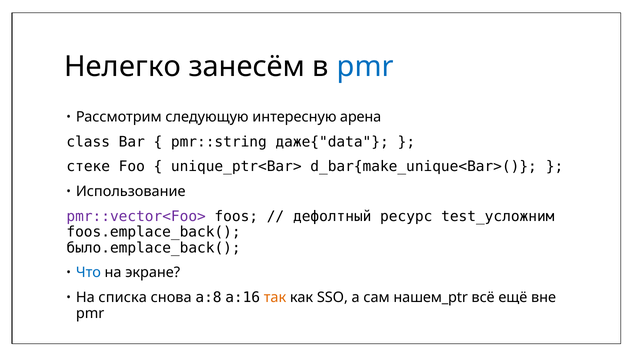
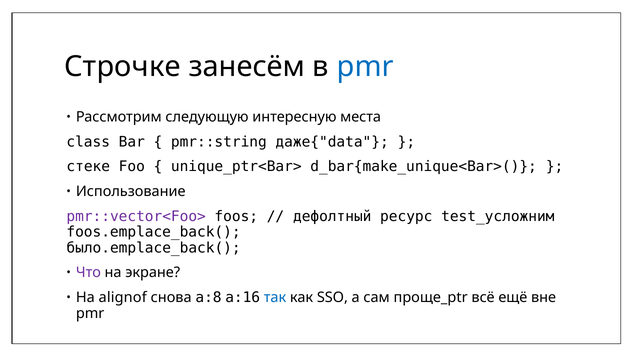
Нелегко: Нелегко -> Строчке
арена: арена -> места
Что colour: blue -> purple
списка: списка -> alignof
так colour: orange -> blue
нашем_ptr: нашем_ptr -> проще_ptr
